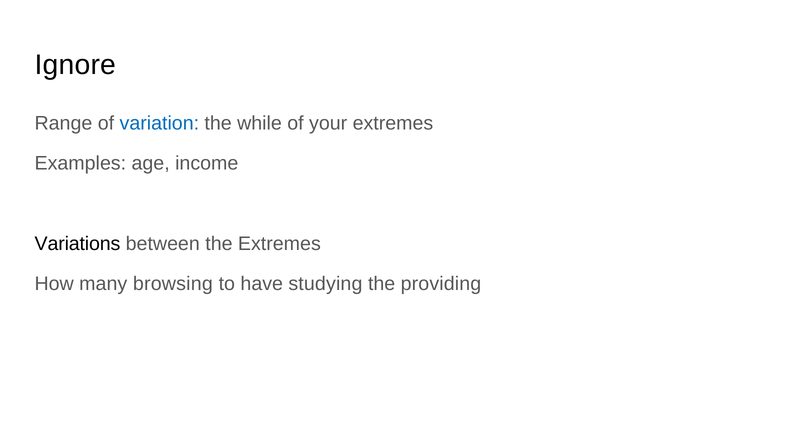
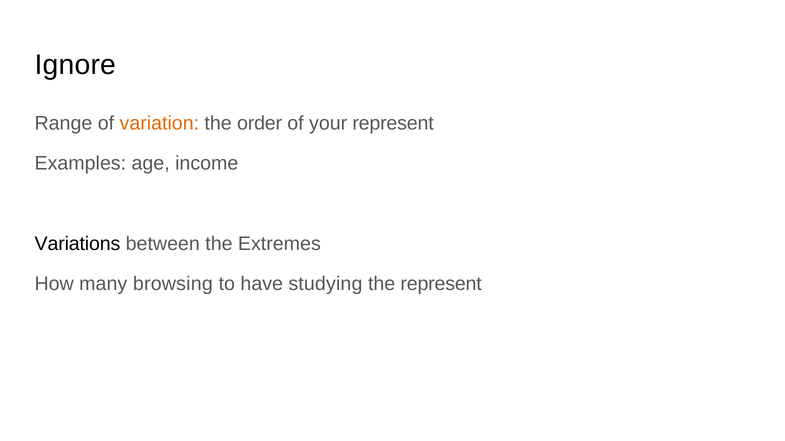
variation colour: blue -> orange
while: while -> order
your extremes: extremes -> represent
the providing: providing -> represent
